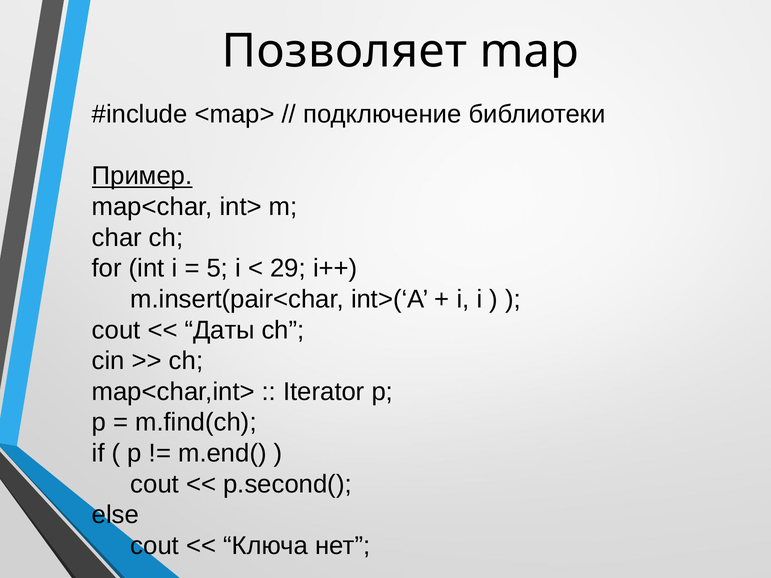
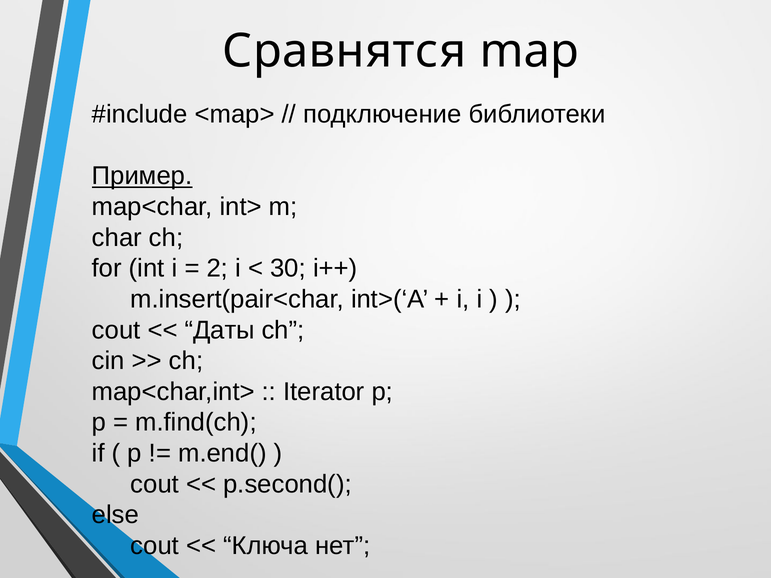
Позволяет: Позволяет -> Сравнятся
5: 5 -> 2
29: 29 -> 30
